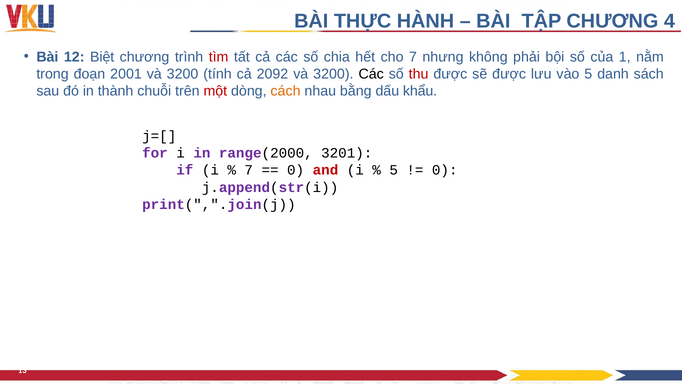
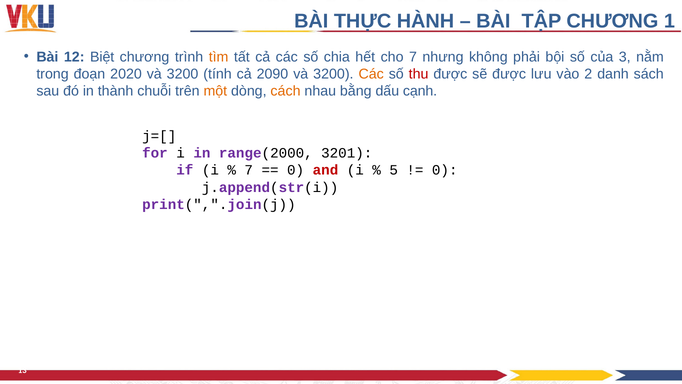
4: 4 -> 1
tìm colour: red -> orange
1: 1 -> 3
2001: 2001 -> 2020
2092: 2092 -> 2090
Các at (371, 74) colour: black -> orange
vào 5: 5 -> 2
một colour: red -> orange
khẩu: khẩu -> cạnh
